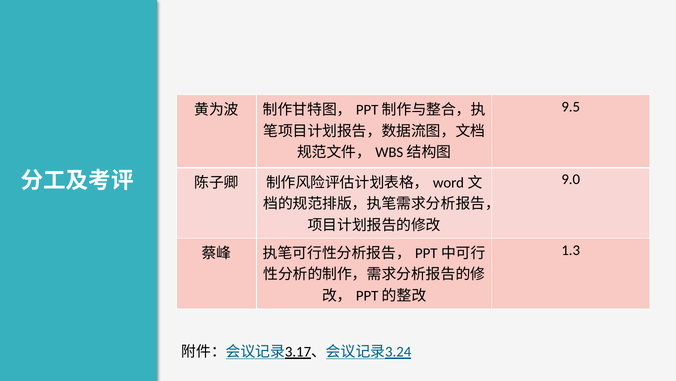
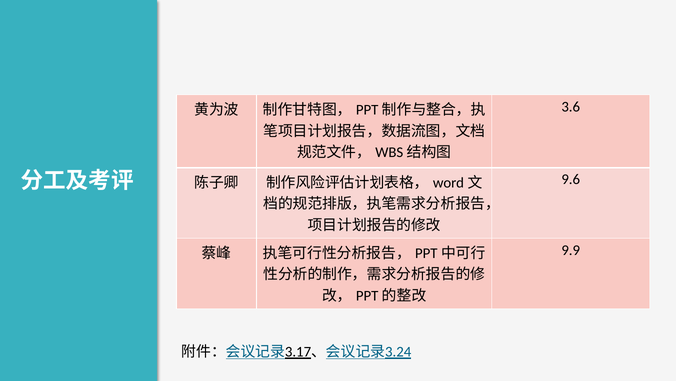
9.5: 9.5 -> 3.6
9.0: 9.0 -> 9.6
1.3: 1.3 -> 9.9
